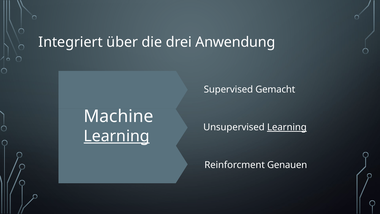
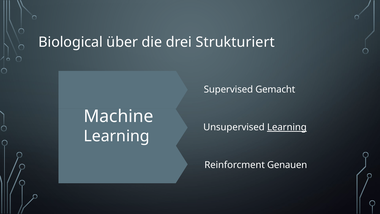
Integriert: Integriert -> Biological
Anwendung: Anwendung -> Strukturiert
Learning at (117, 136) underline: present -> none
